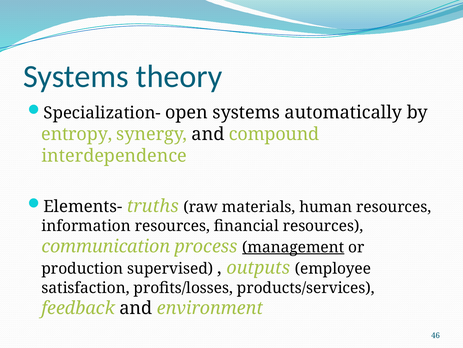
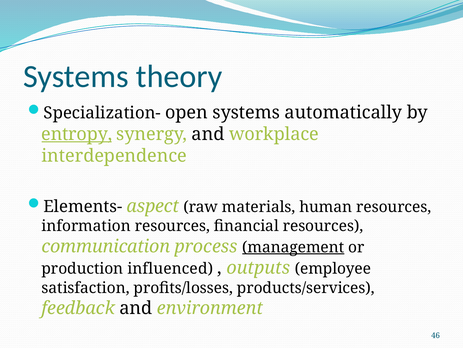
entropy underline: none -> present
compound: compound -> workplace
truths: truths -> aspect
supervised: supervised -> influenced
